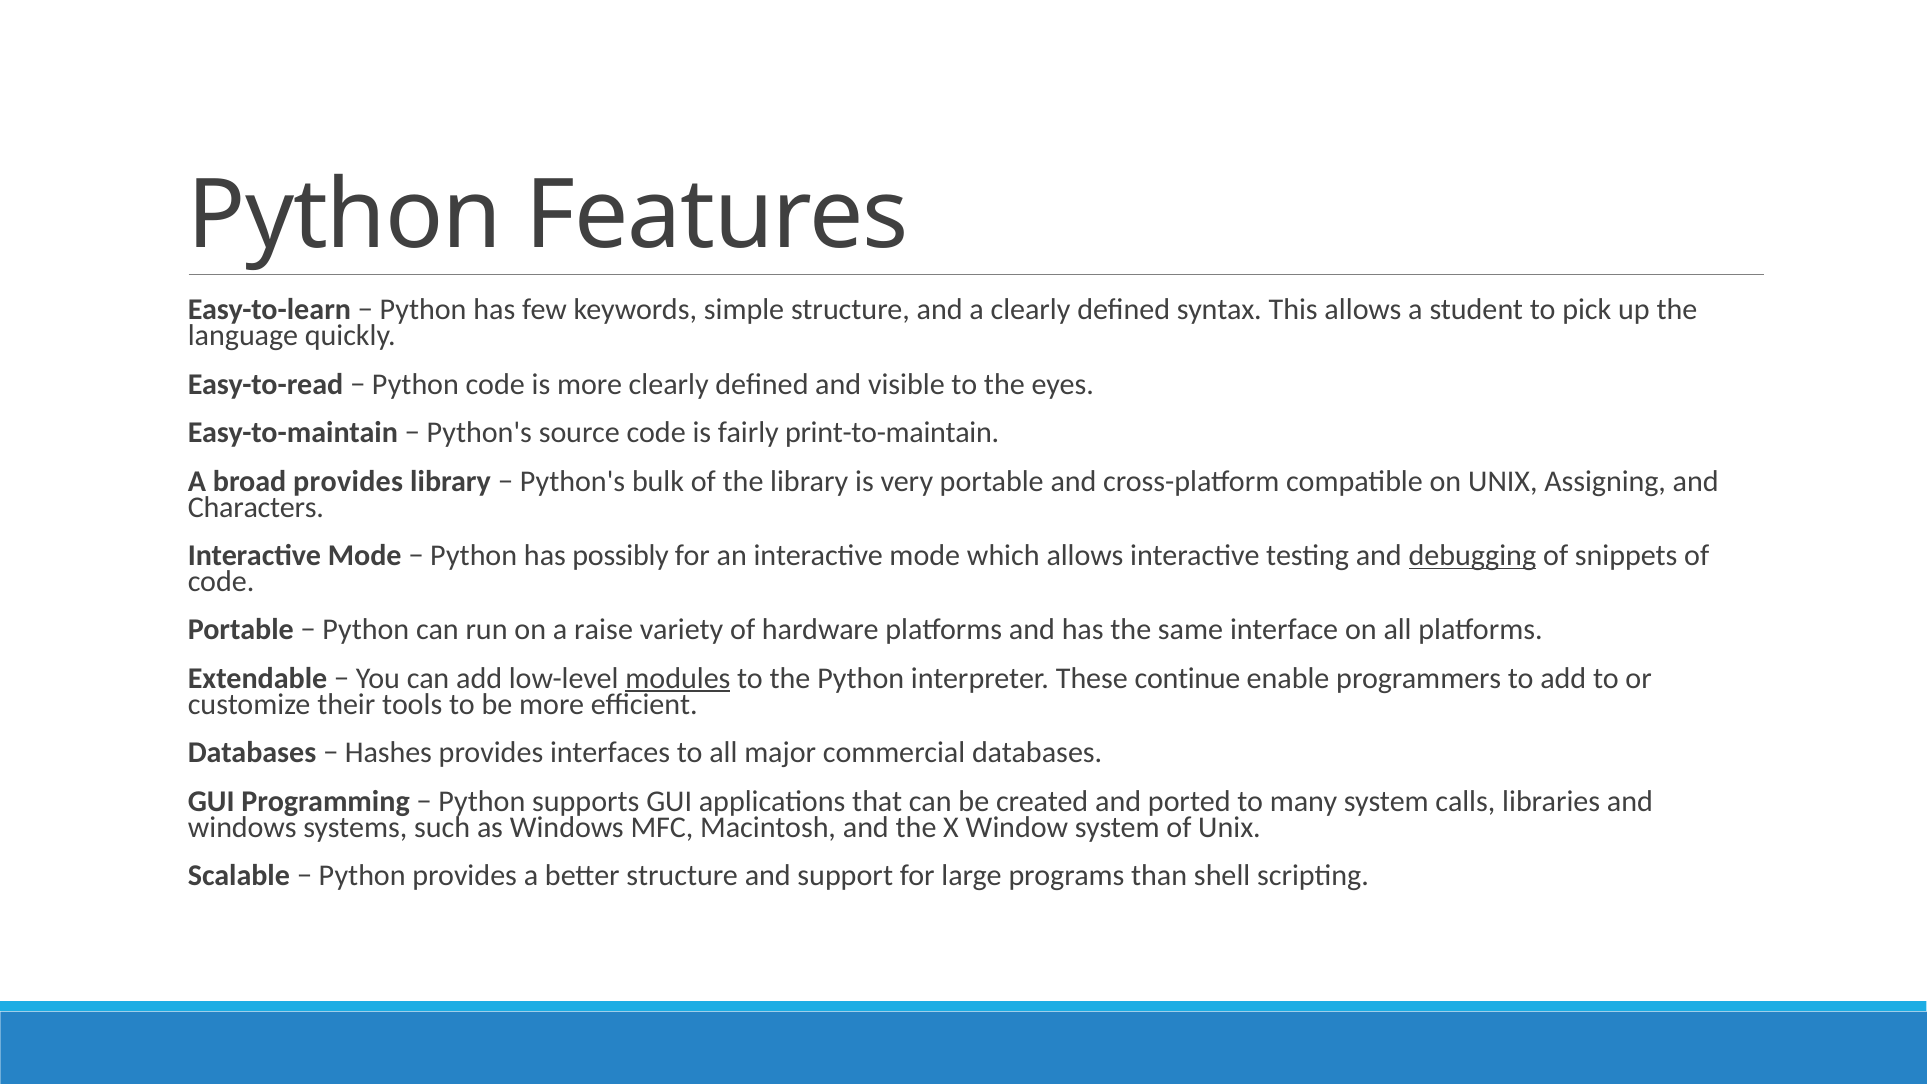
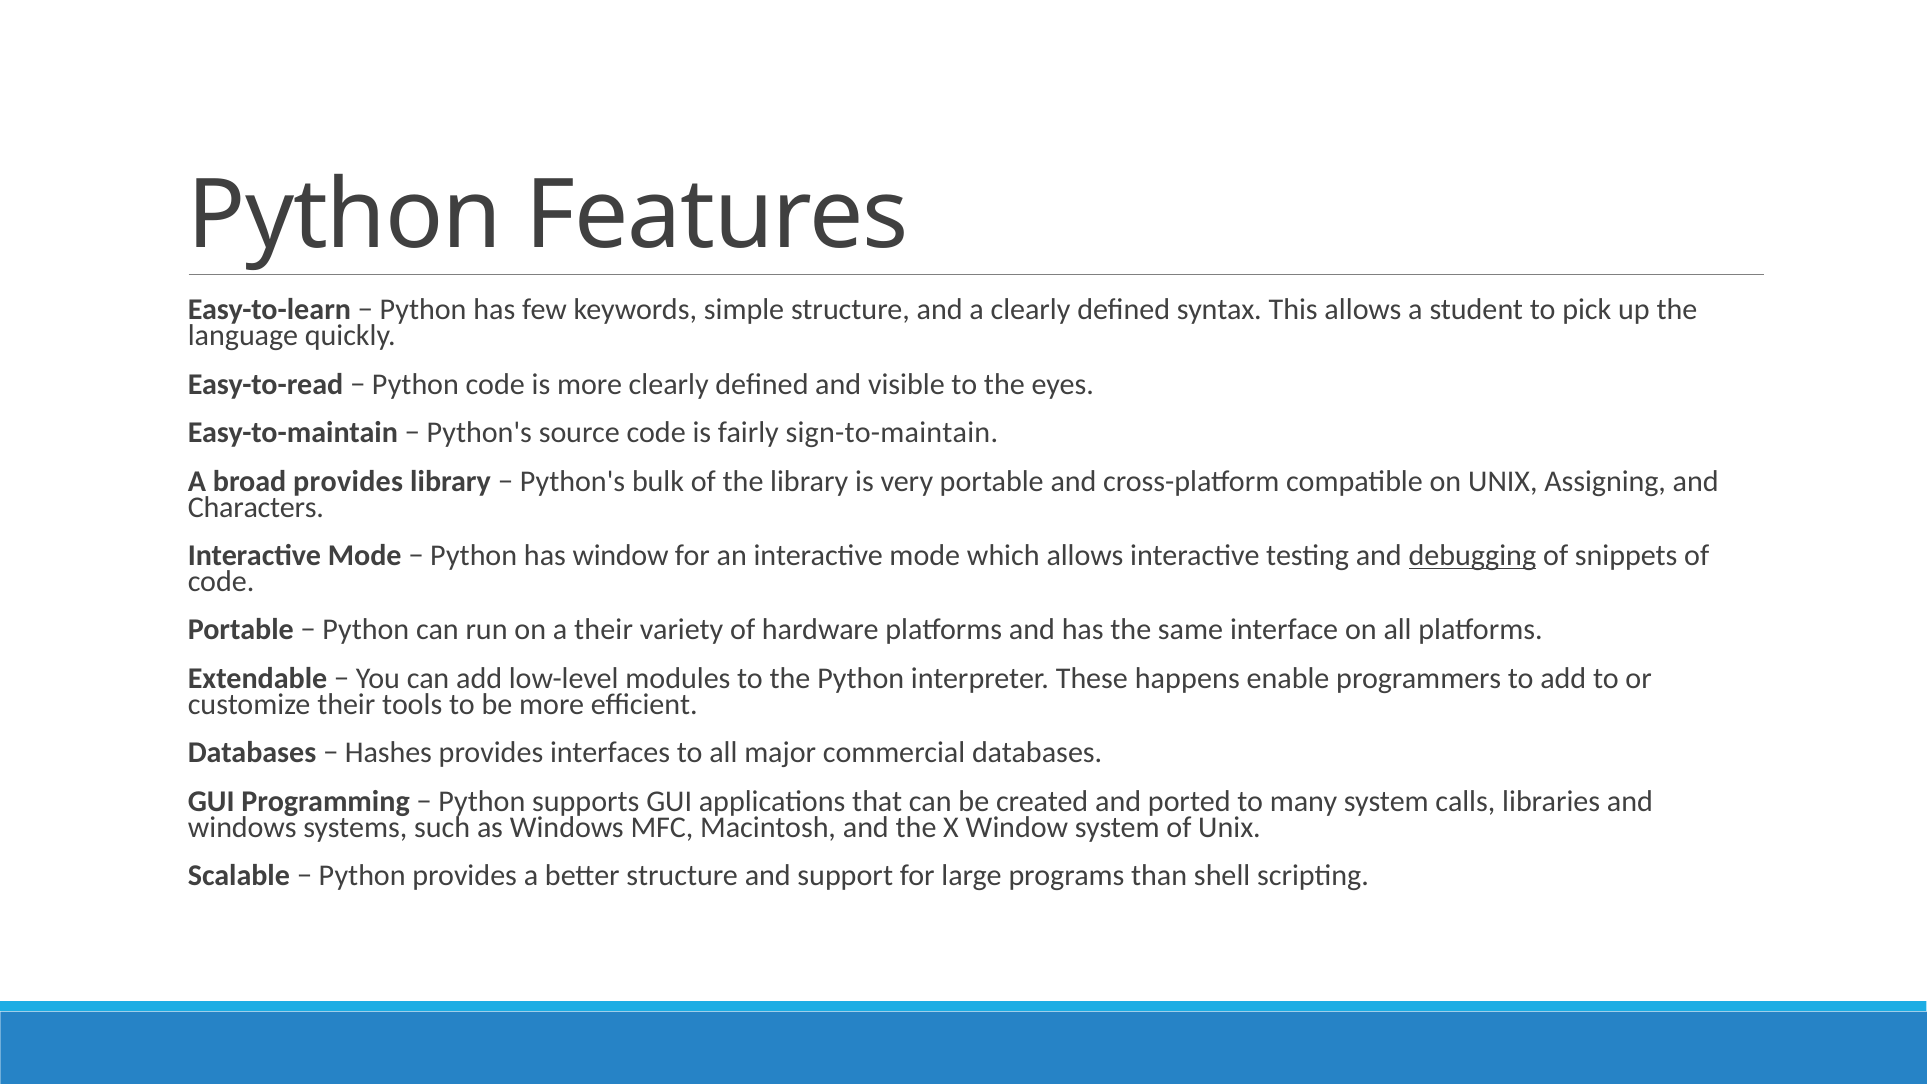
print-to-maintain: print-to-maintain -> sign-to-maintain
has possibly: possibly -> window
a raise: raise -> their
modules underline: present -> none
continue: continue -> happens
